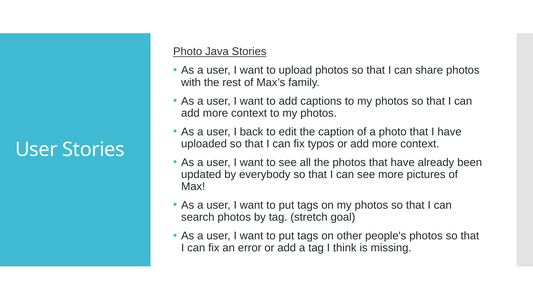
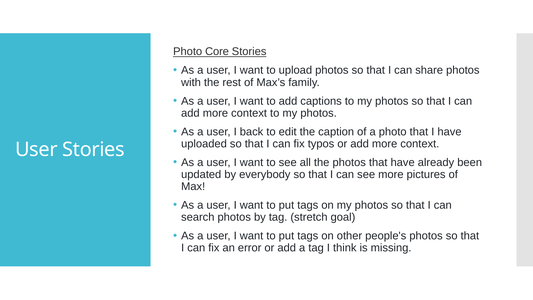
Java: Java -> Core
